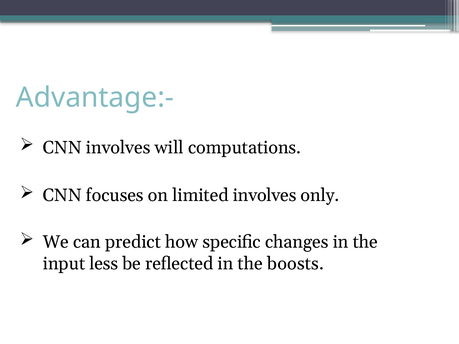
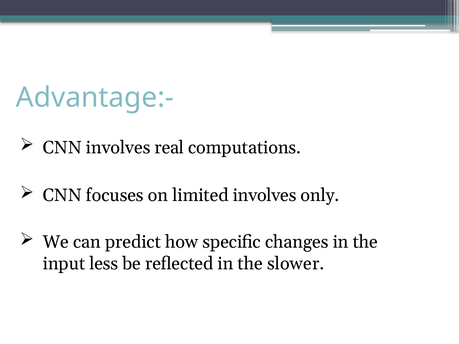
will: will -> real
boosts: boosts -> slower
